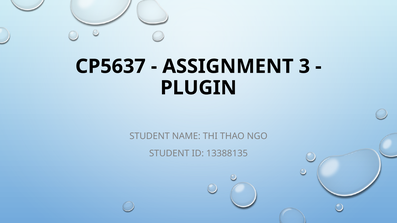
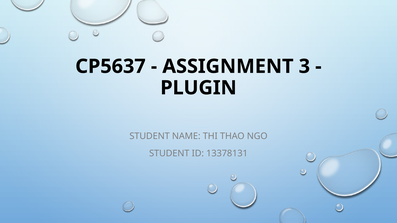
13388135: 13388135 -> 13378131
